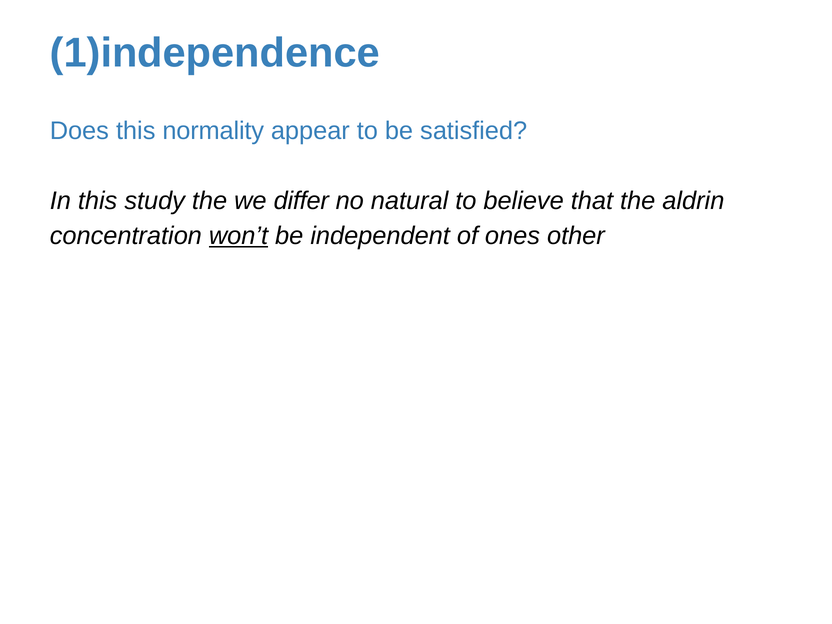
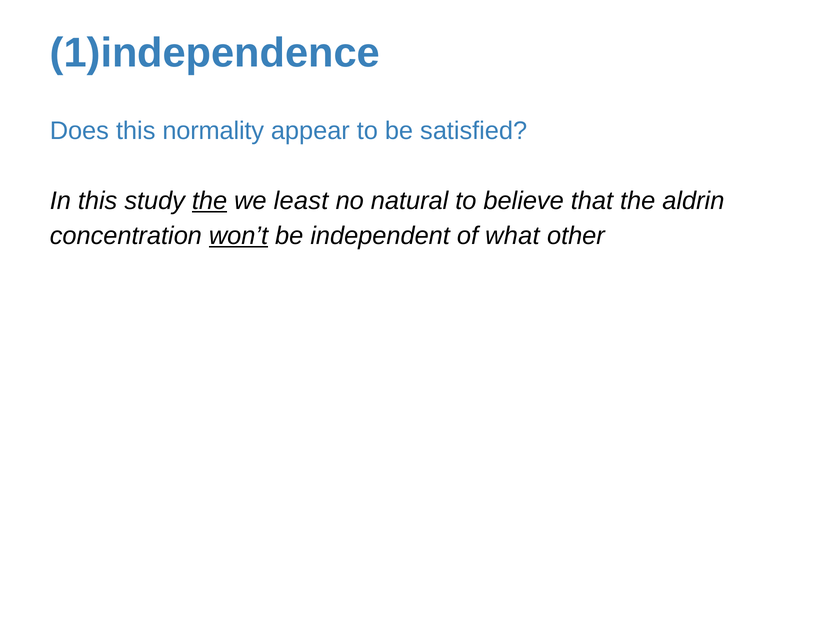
the at (210, 201) underline: none -> present
differ: differ -> least
ones: ones -> what
